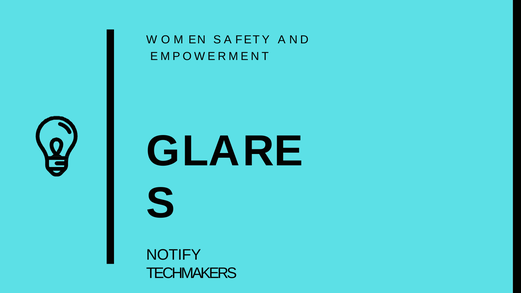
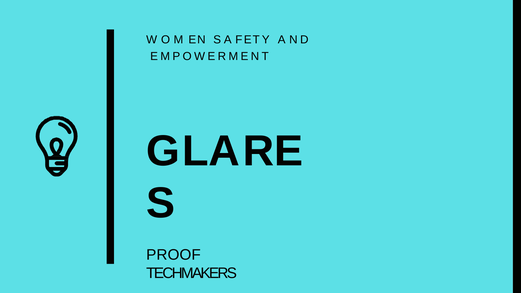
NOTIFY: NOTIFY -> PROOF
